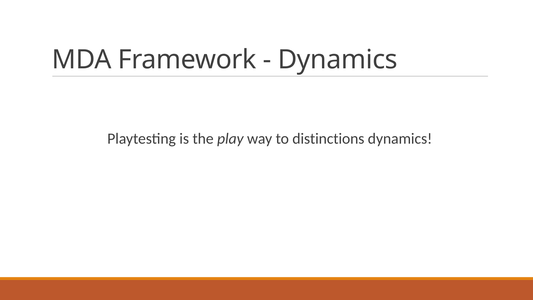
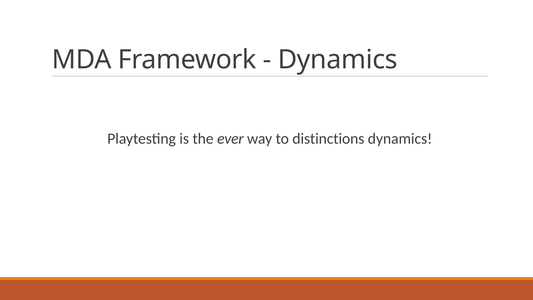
play: play -> ever
